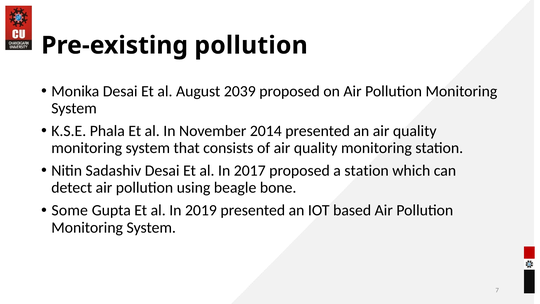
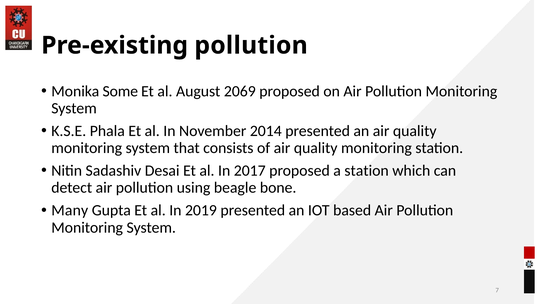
Monika Desai: Desai -> Some
2039: 2039 -> 2069
Some: Some -> Many
